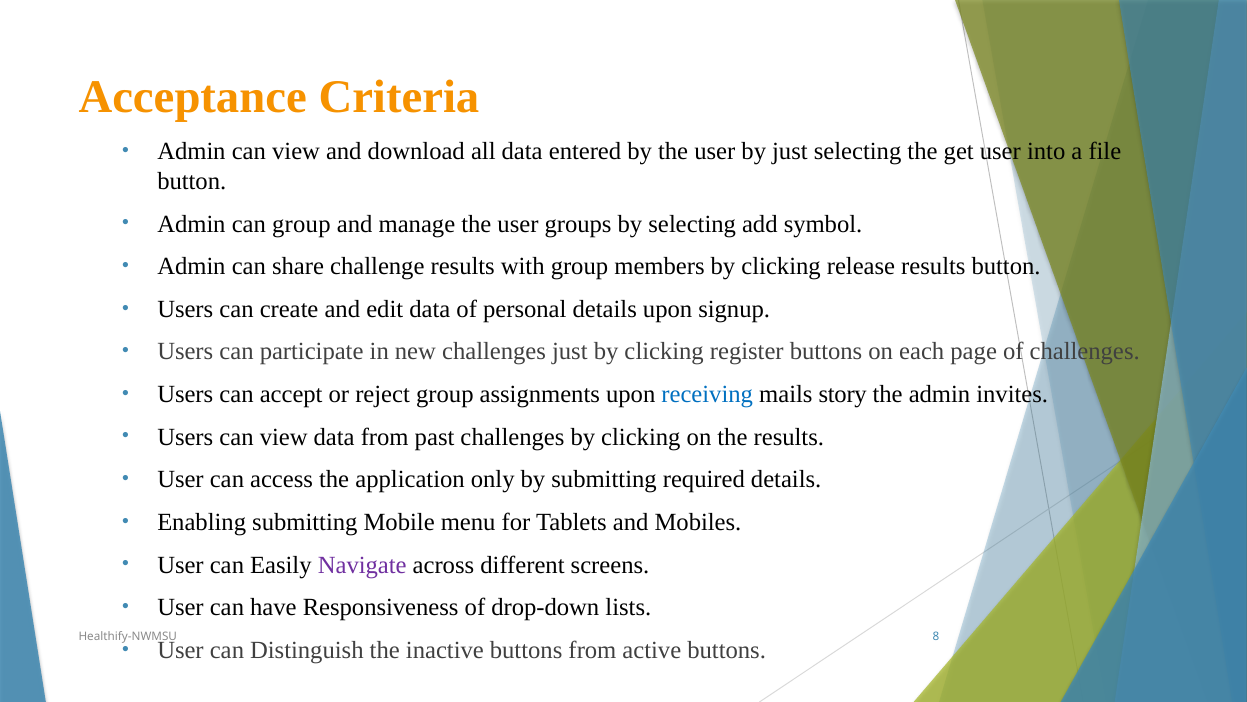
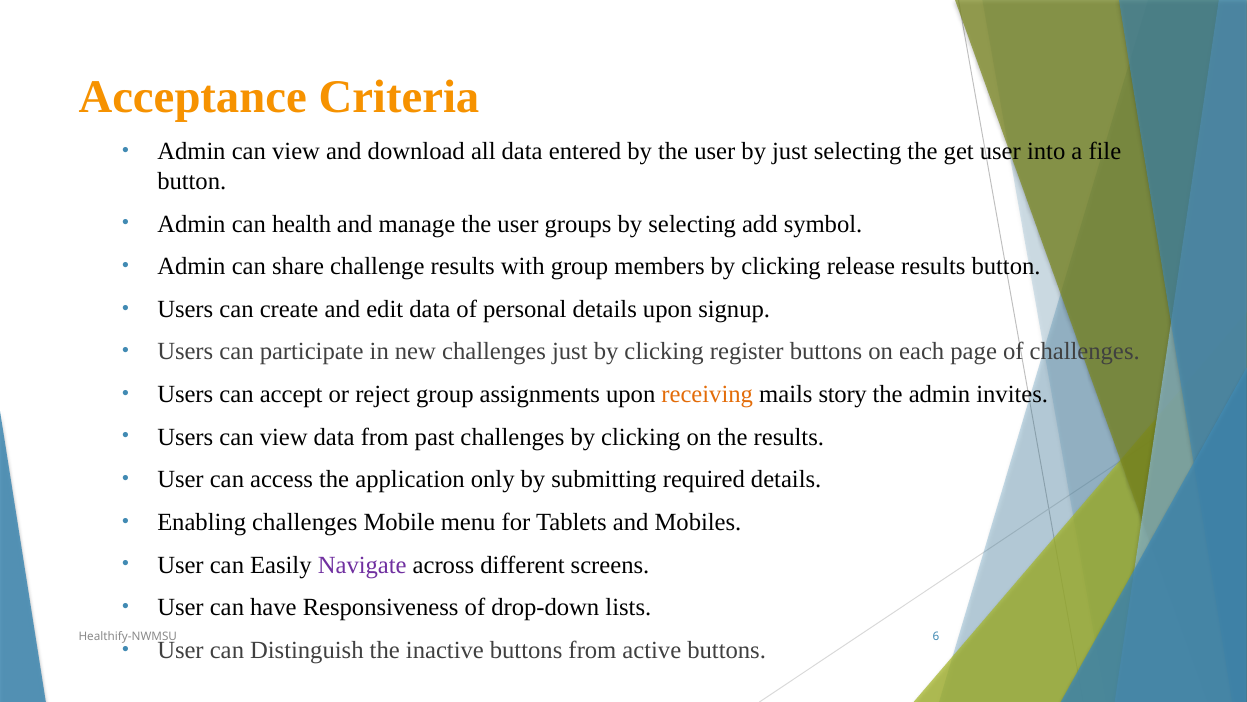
can group: group -> health
receiving colour: blue -> orange
Enabling submitting: submitting -> challenges
8: 8 -> 6
